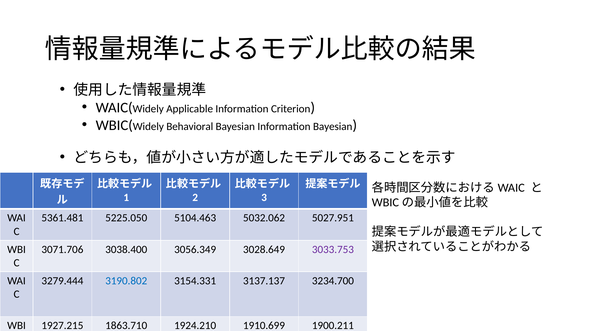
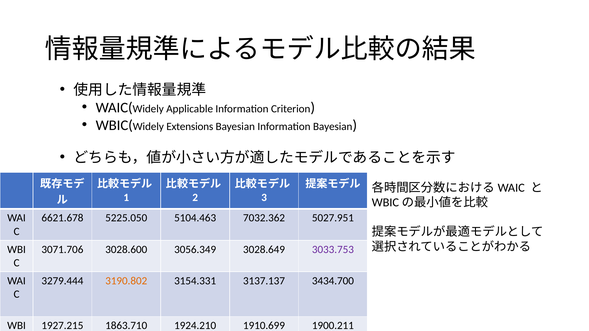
Behavioral: Behavioral -> Extensions
5361.481: 5361.481 -> 6621.678
5032.062: 5032.062 -> 7032.362
3038.400: 3038.400 -> 3028.600
3190.802 colour: blue -> orange
3234.700: 3234.700 -> 3434.700
